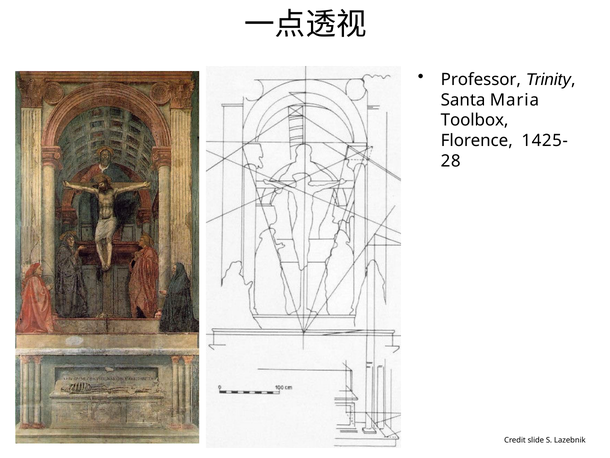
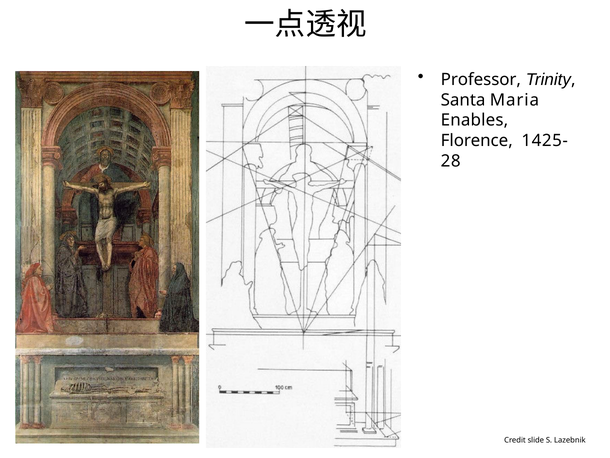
Toolbox: Toolbox -> Enables
